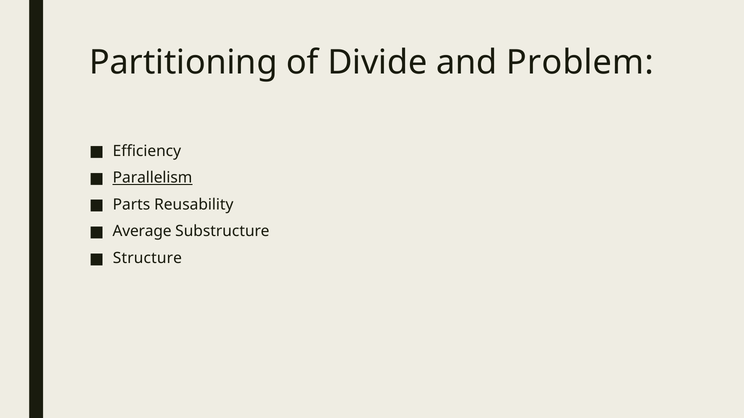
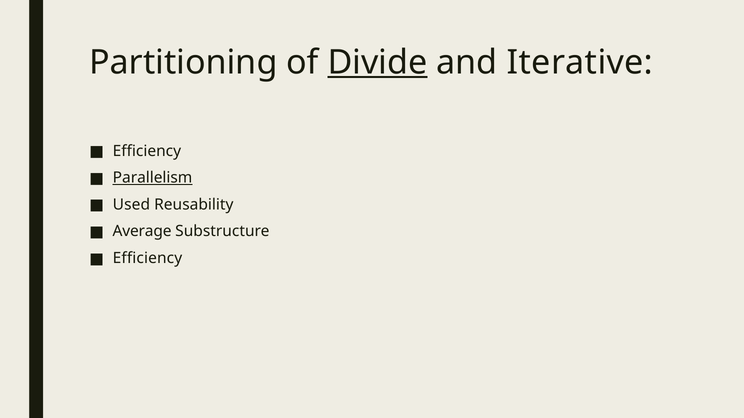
Divide underline: none -> present
Problem: Problem -> Iterative
Parts: Parts -> Used
Structure at (147, 258): Structure -> Efficiency
